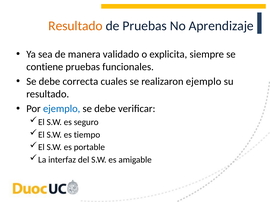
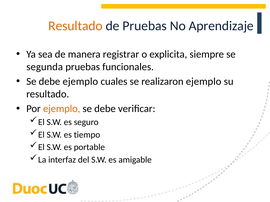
validado: validado -> registrar
contiene: contiene -> segunda
debe correcta: correcta -> ejemplo
ejemplo at (62, 109) colour: blue -> orange
